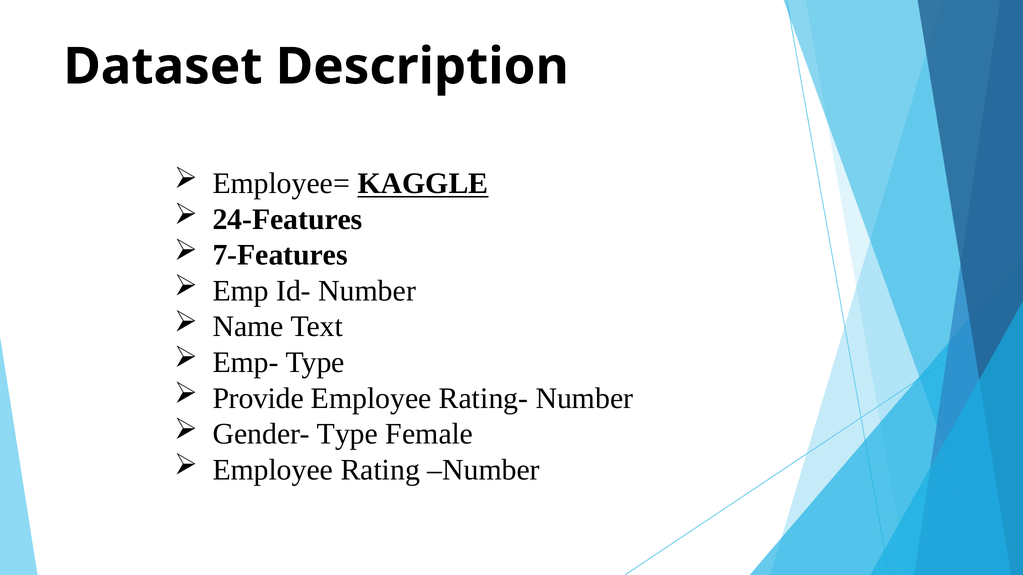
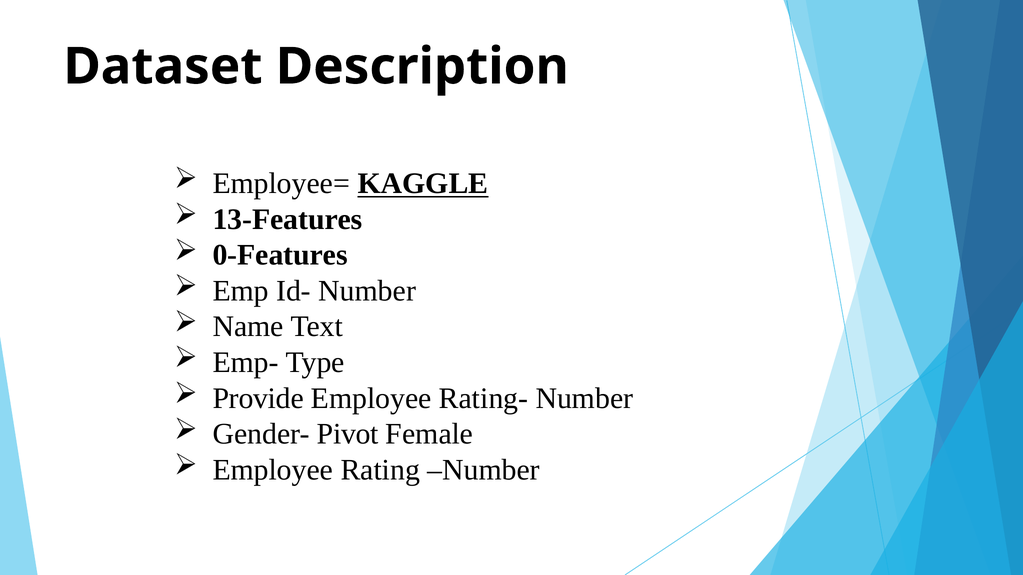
24-Features: 24-Features -> 13-Features
7-Features: 7-Features -> 0-Features
Gender- Type: Type -> Pivot
